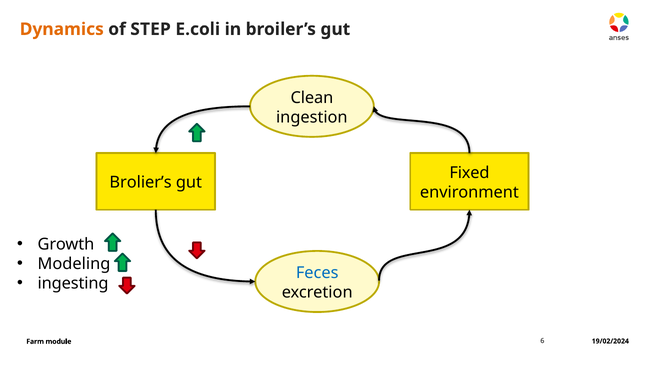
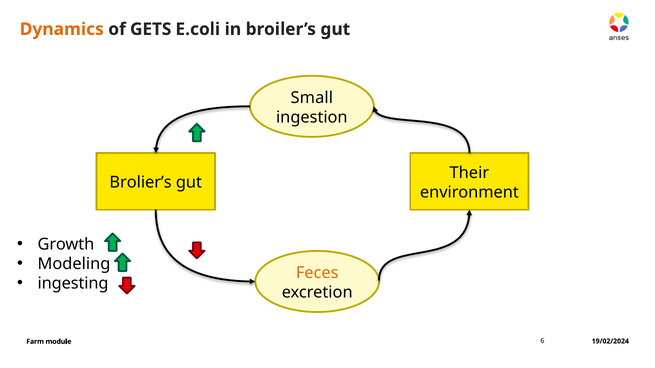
STEP: STEP -> GETS
Clean: Clean -> Small
Fixed: Fixed -> Their
Feces colour: blue -> orange
